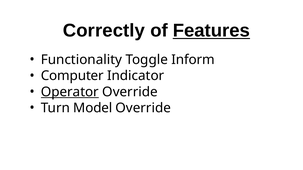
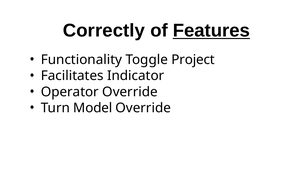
Inform: Inform -> Project
Computer: Computer -> Facilitates
Operator underline: present -> none
